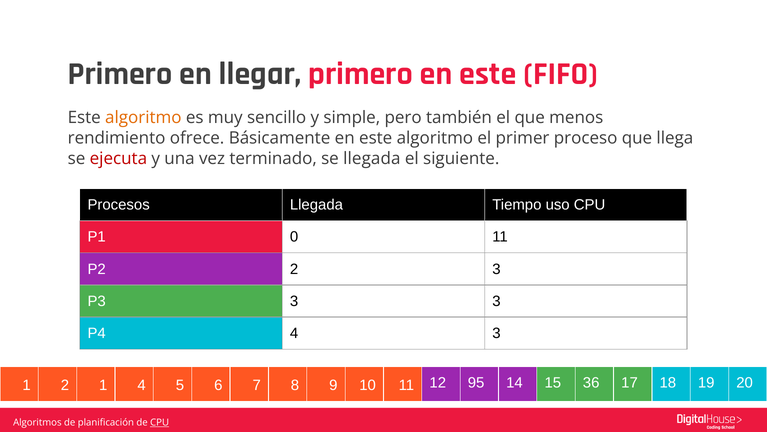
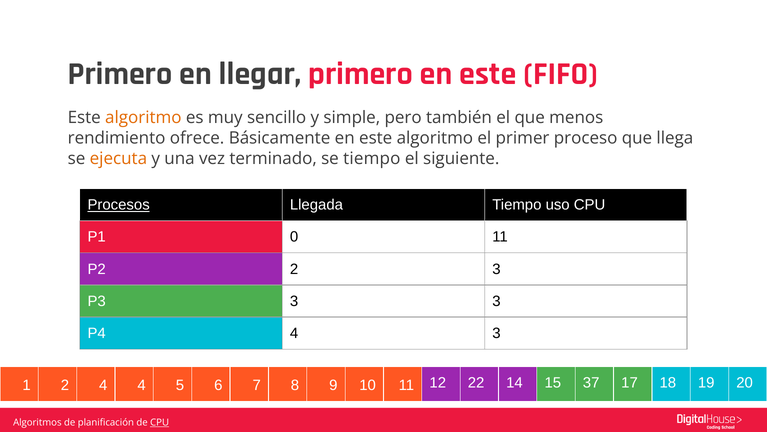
ejecuta colour: red -> orange
se llegada: llegada -> tiempo
Procesos underline: none -> present
2 1: 1 -> 4
95: 95 -> 22
36: 36 -> 37
